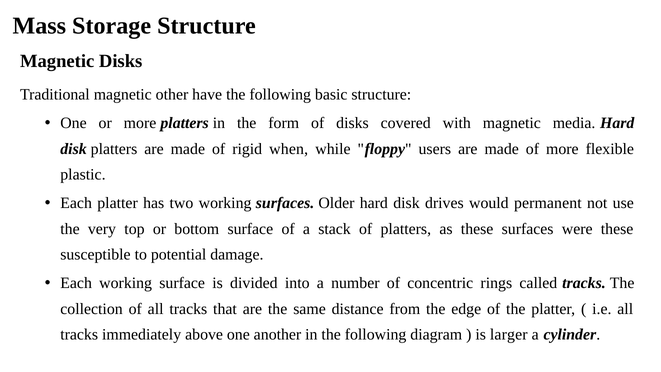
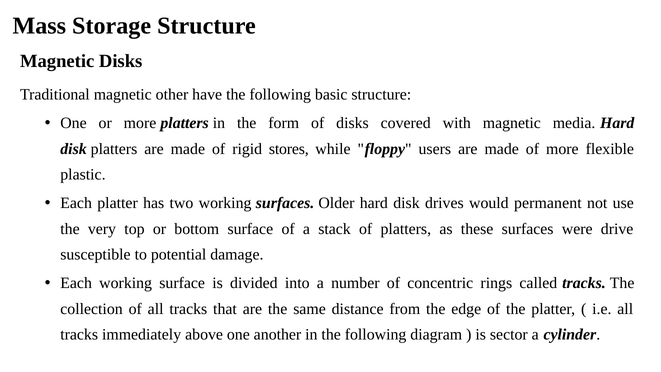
when: when -> stores
were these: these -> drive
larger: larger -> sector
